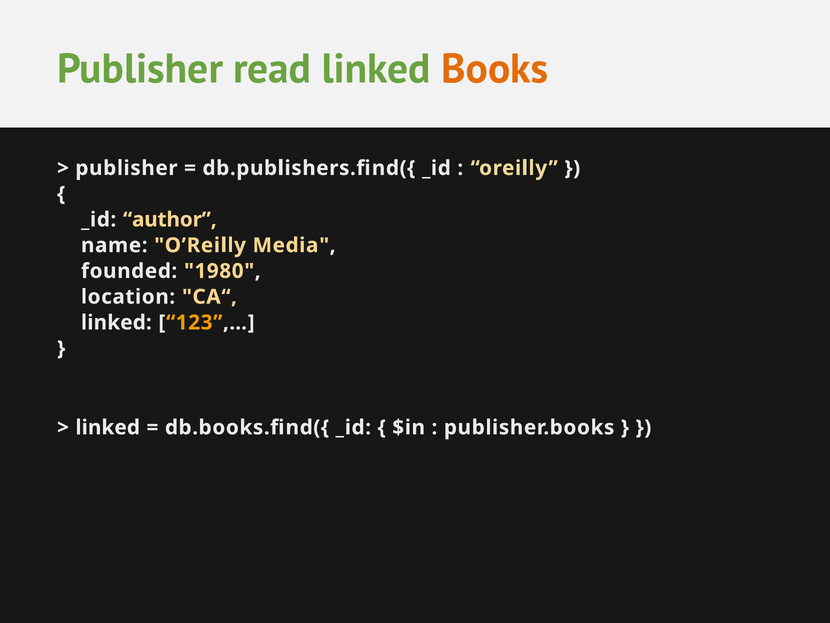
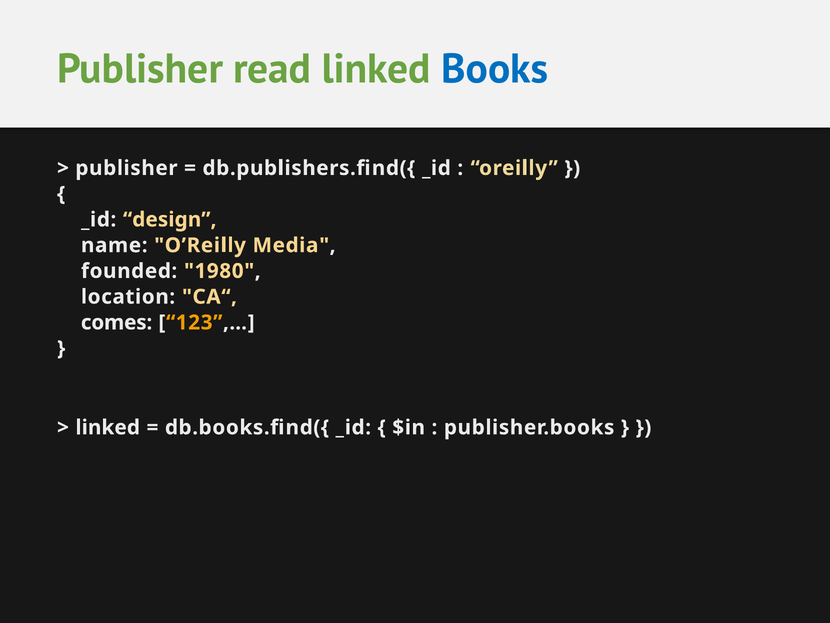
Books colour: orange -> blue
author: author -> design
linked at (116, 322): linked -> comes
